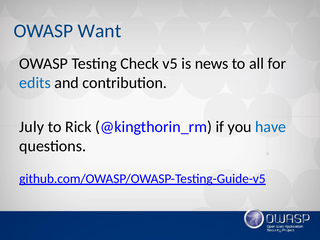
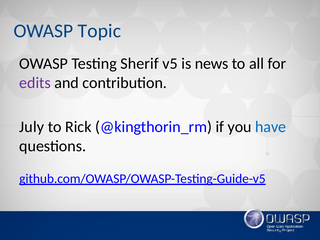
Want: Want -> Topic
Check: Check -> Sherif
edits colour: blue -> purple
